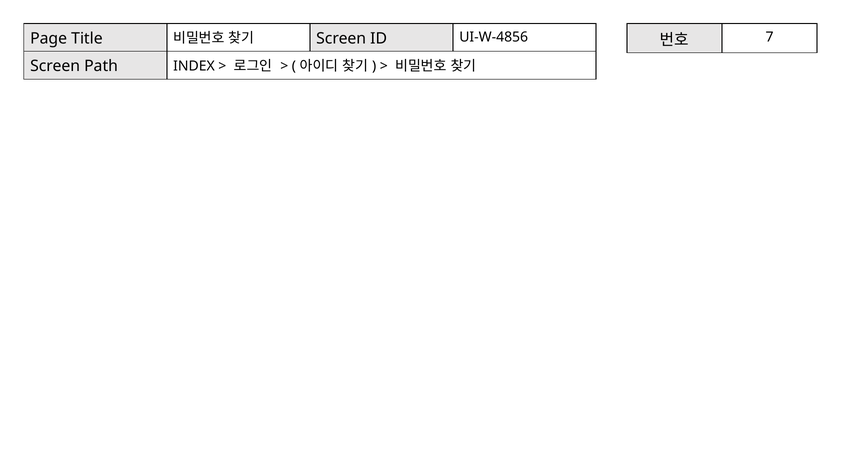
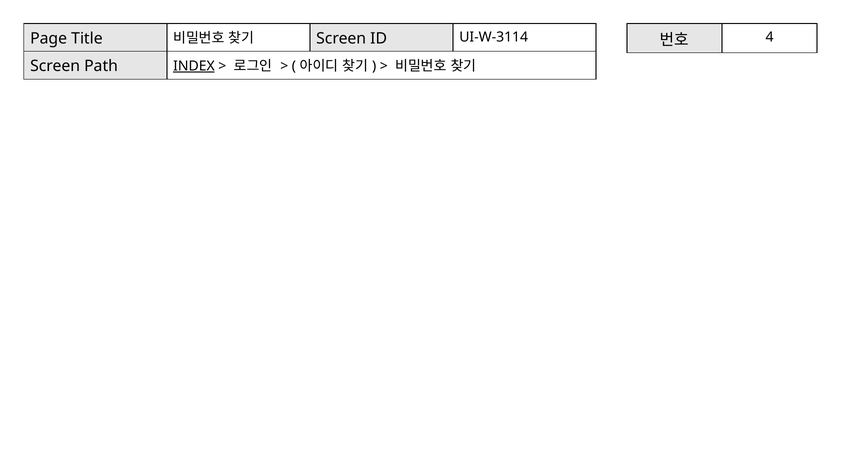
7: 7 -> 4
UI-W-4856: UI-W-4856 -> UI-W-3114
INDEX underline: none -> present
